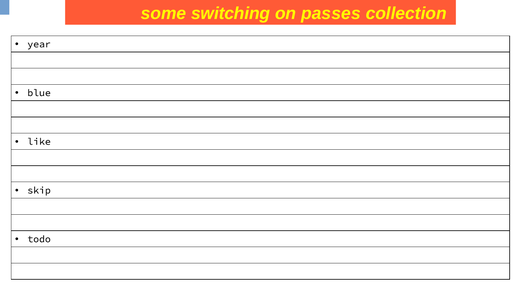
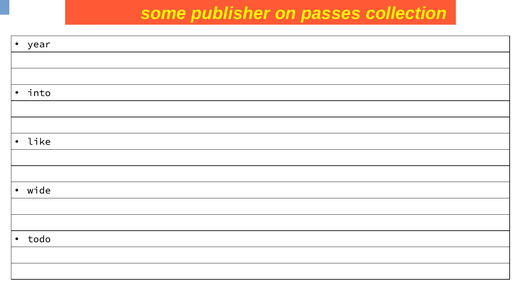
switching: switching -> publisher
blue: blue -> into
skip: skip -> wide
